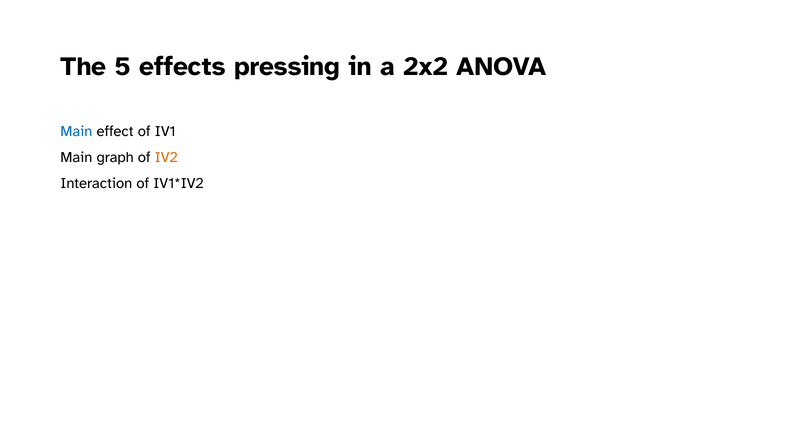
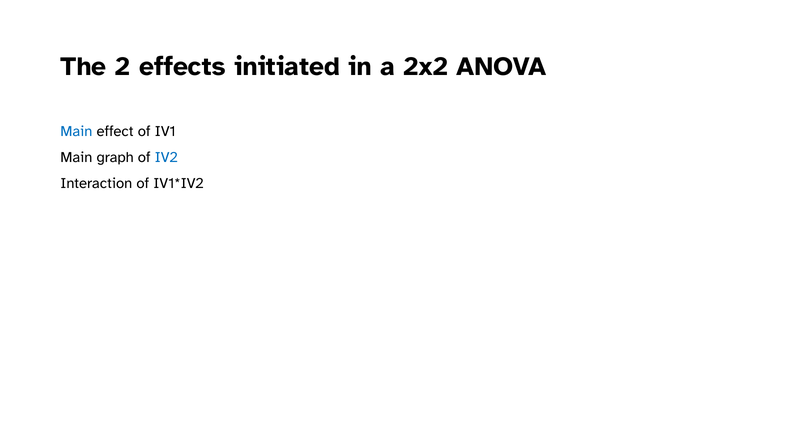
5: 5 -> 2
pressing: pressing -> initiated
IV2 colour: orange -> blue
